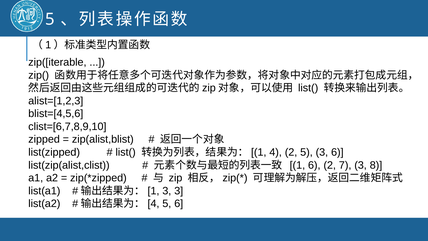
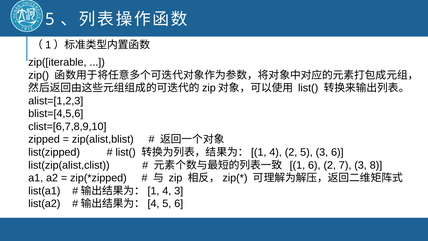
3 at (167, 191): 3 -> 4
